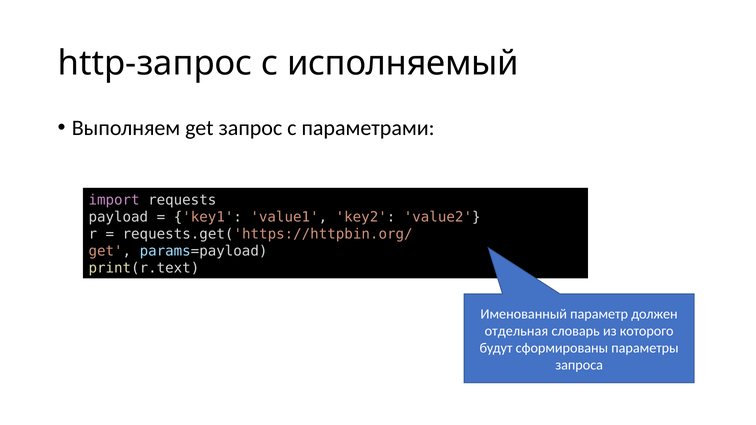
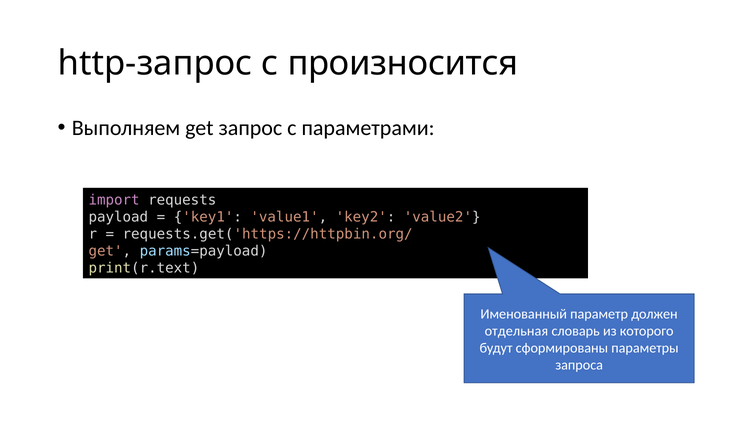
исполняемый: исполняемый -> произносится
